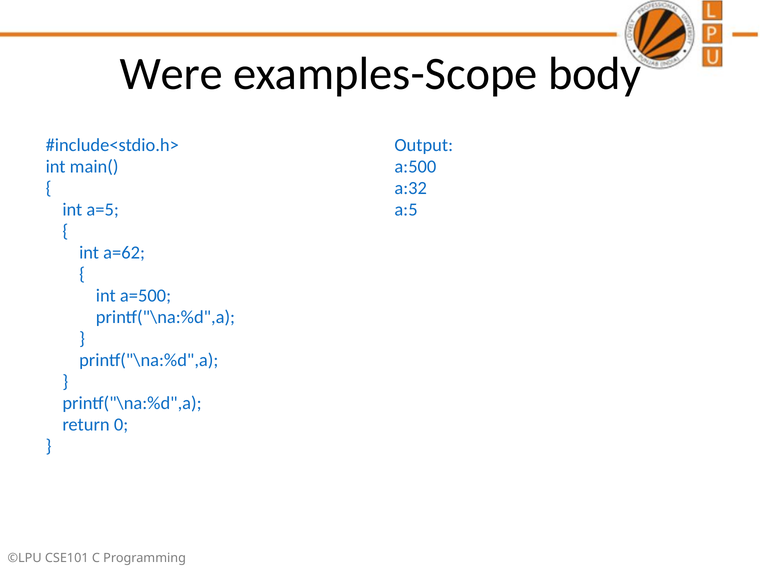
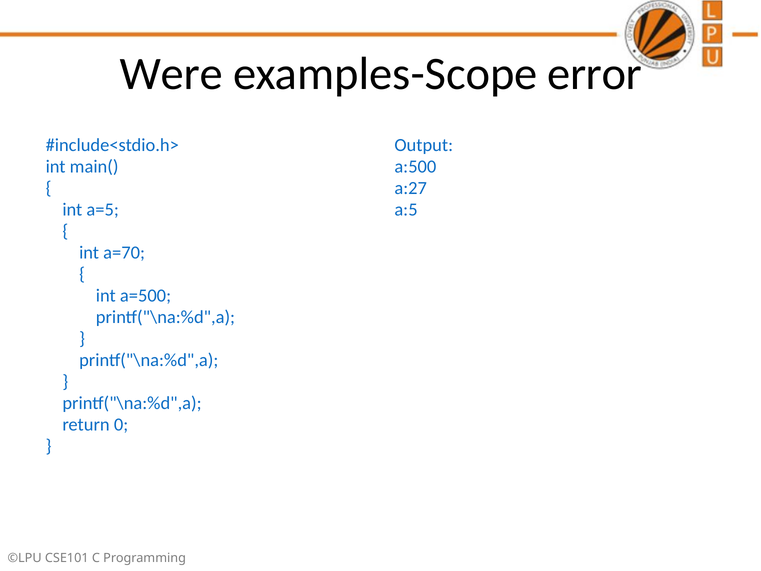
body: body -> error
a:32: a:32 -> a:27
a=62: a=62 -> a=70
